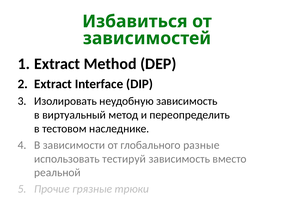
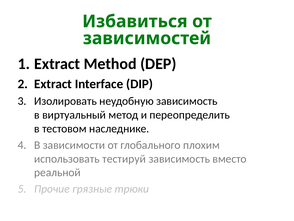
разные: разные -> плохим
